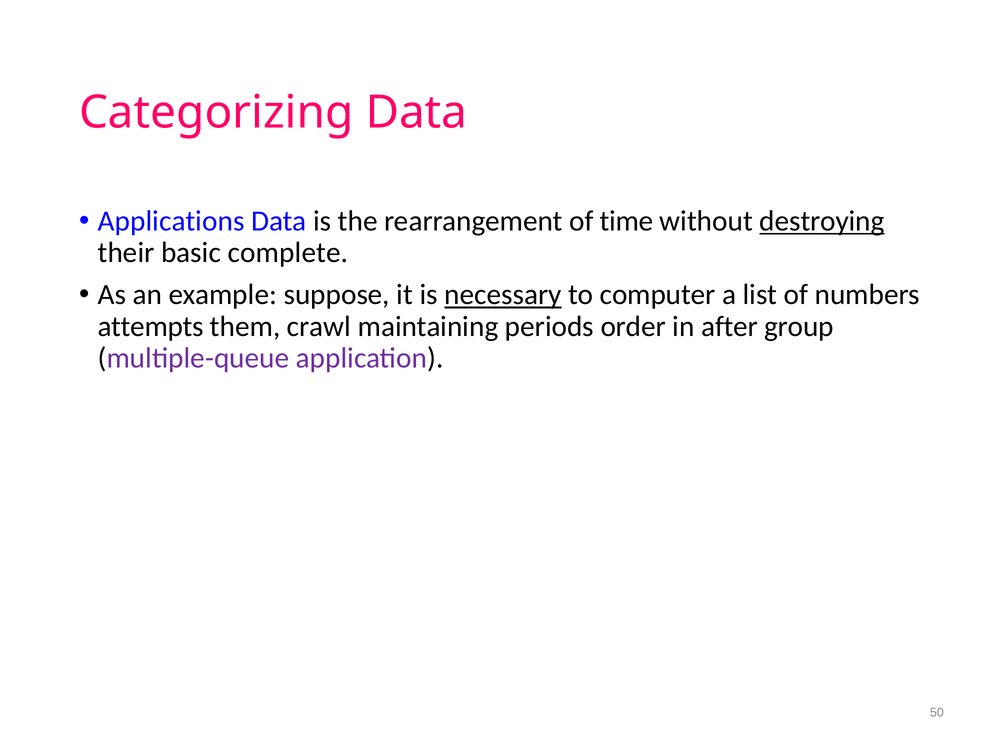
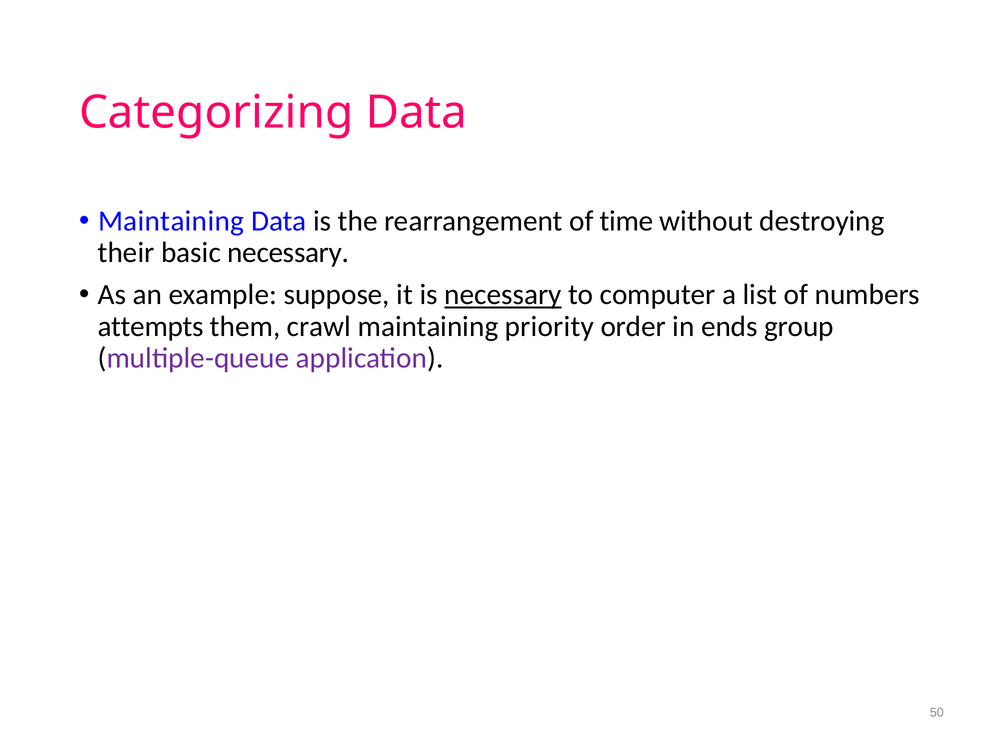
Applications at (171, 221): Applications -> Maintaining
destroying underline: present -> none
basic complete: complete -> necessary
periods: periods -> priority
after: after -> ends
